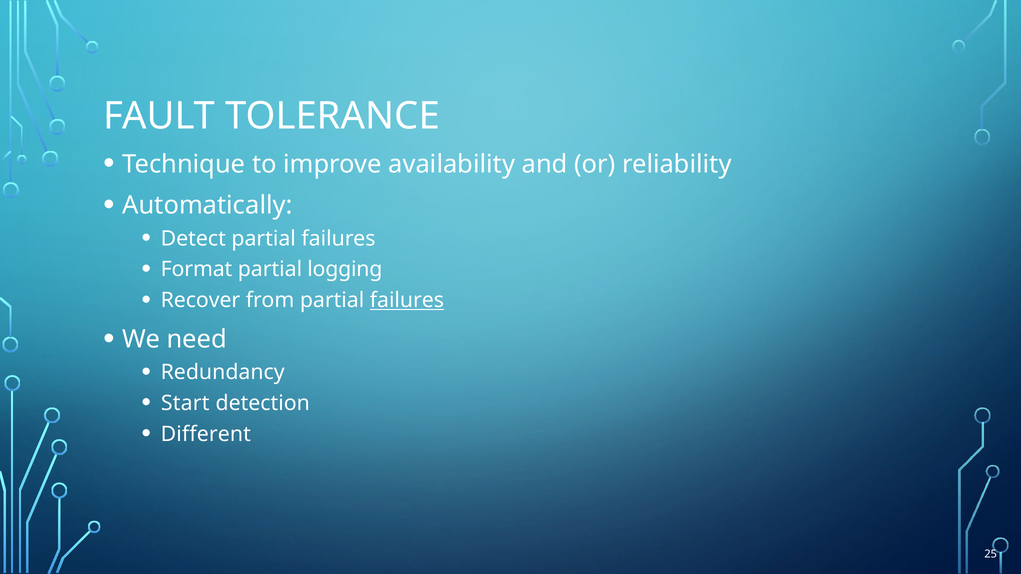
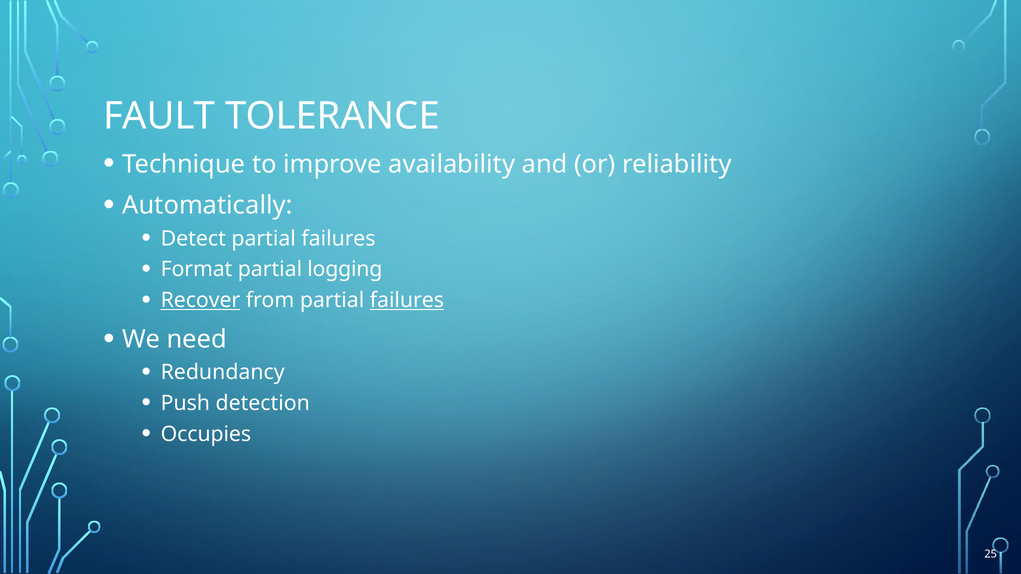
Recover underline: none -> present
Start: Start -> Push
Different: Different -> Occupies
